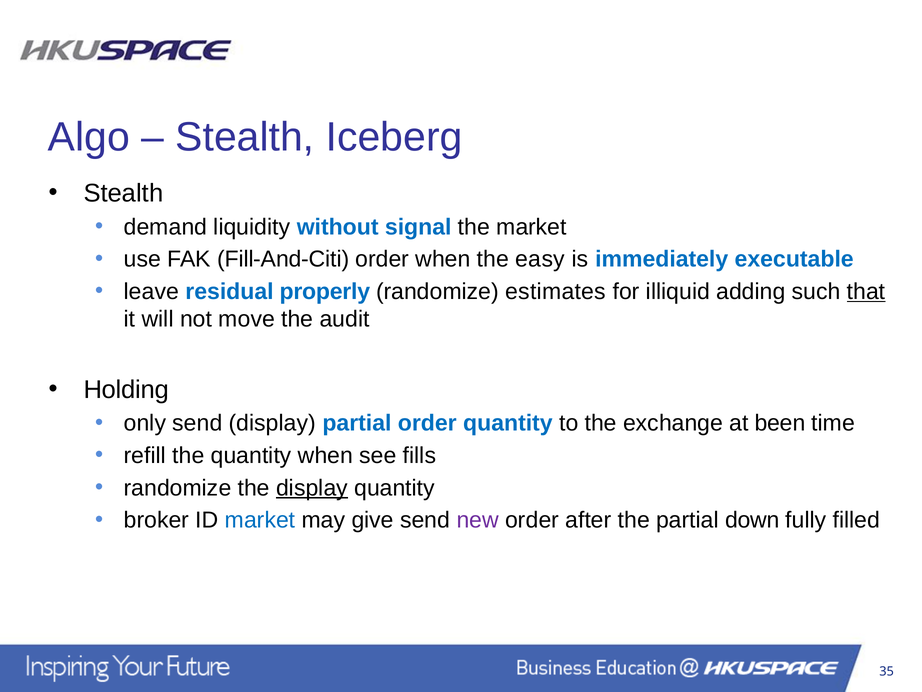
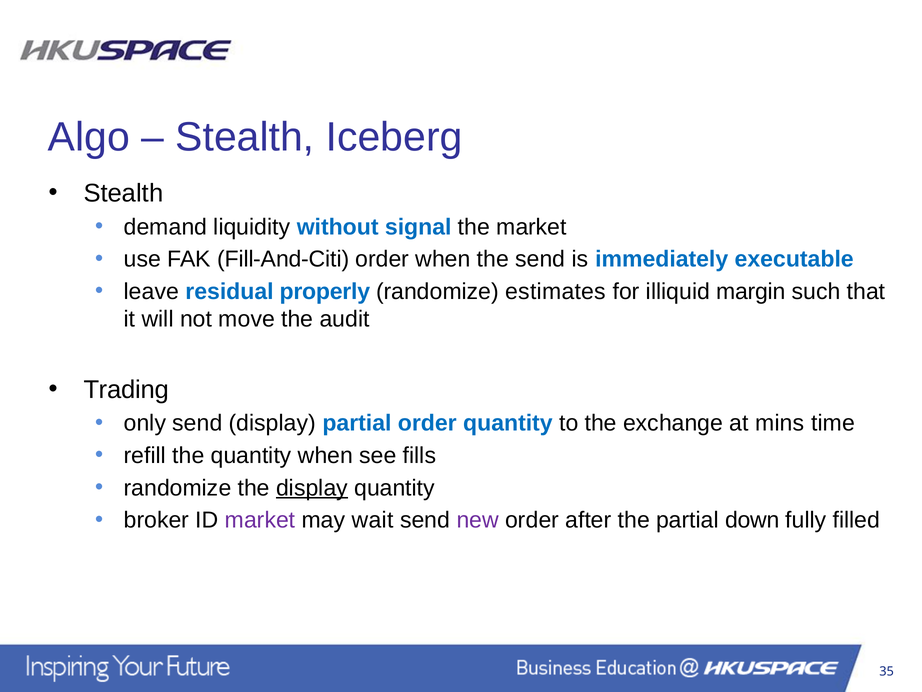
the easy: easy -> send
adding: adding -> margin
that underline: present -> none
Holding: Holding -> Trading
been: been -> mins
market at (260, 520) colour: blue -> purple
give: give -> wait
